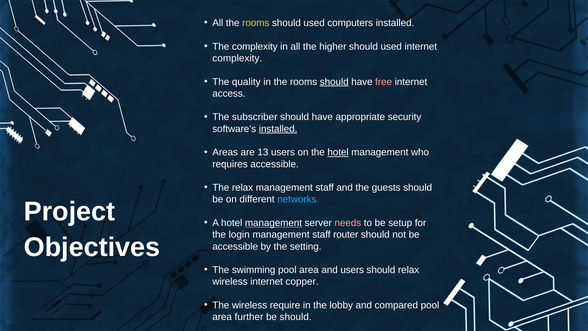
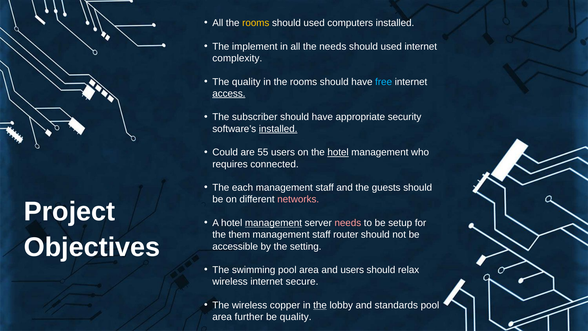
The complexity: complexity -> implement
the higher: higher -> needs
should at (334, 82) underline: present -> none
free colour: pink -> light blue
access underline: none -> present
Areas: Areas -> Could
13: 13 -> 55
requires accessible: accessible -> connected
The relax: relax -> each
networks colour: light blue -> pink
login: login -> them
copper: copper -> secure
require: require -> copper
the at (320, 305) underline: none -> present
compared: compared -> standards
be should: should -> quality
